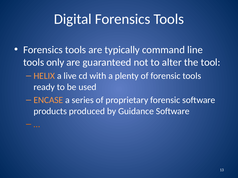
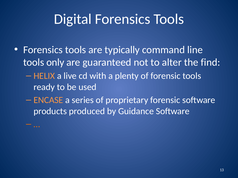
tool: tool -> find
